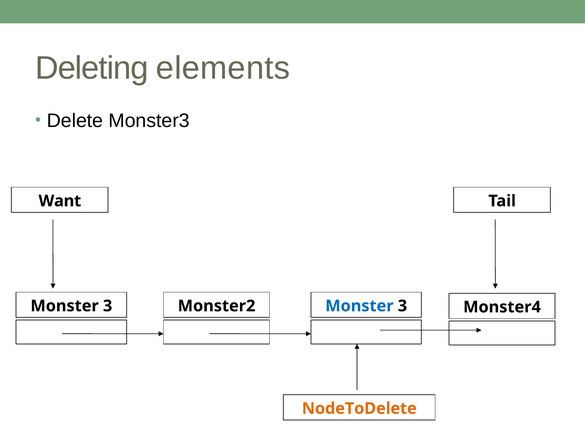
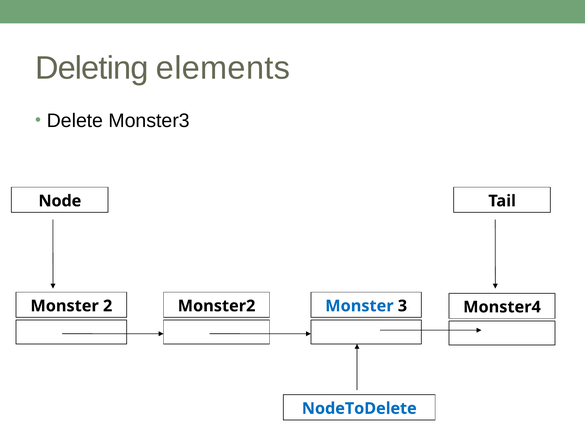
Want: Want -> Node
3 at (108, 306): 3 -> 2
NodeToDelete colour: orange -> blue
